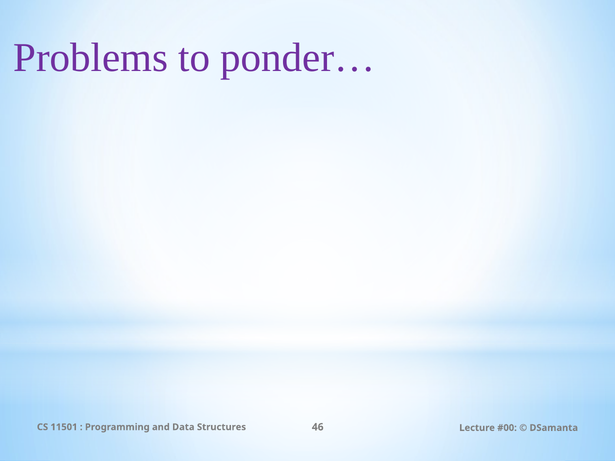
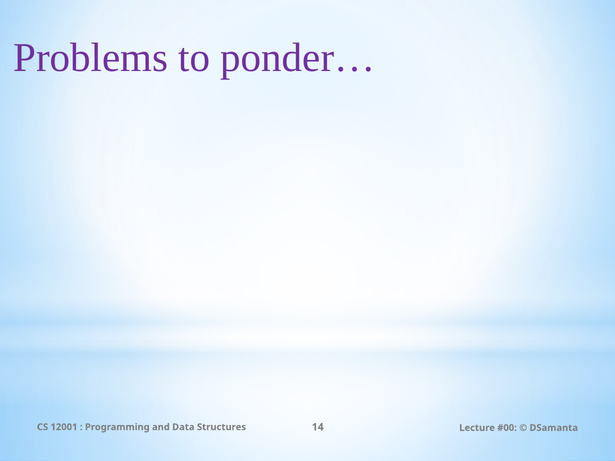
11501: 11501 -> 12001
46: 46 -> 14
